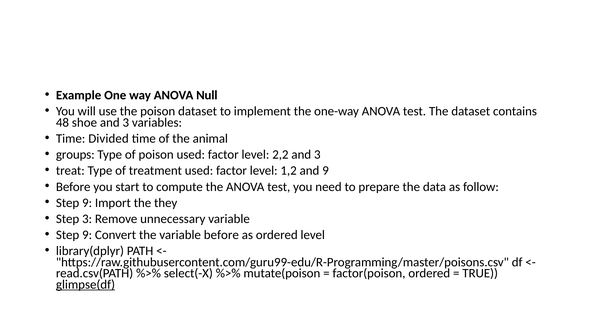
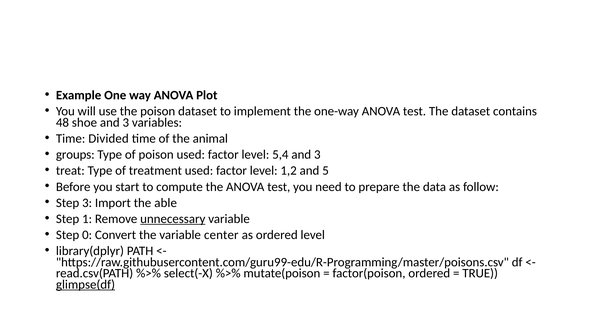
Null: Null -> Plot
2,2: 2,2 -> 5,4
and 9: 9 -> 5
9 at (87, 202): 9 -> 3
they: they -> able
Step 3: 3 -> 1
unnecessary underline: none -> present
9 at (87, 234): 9 -> 0
variable before: before -> center
